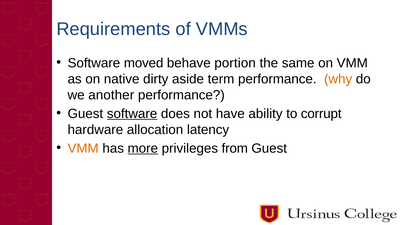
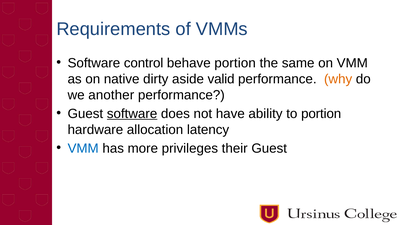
moved: moved -> control
term: term -> valid
to corrupt: corrupt -> portion
VMM at (83, 148) colour: orange -> blue
more underline: present -> none
from: from -> their
